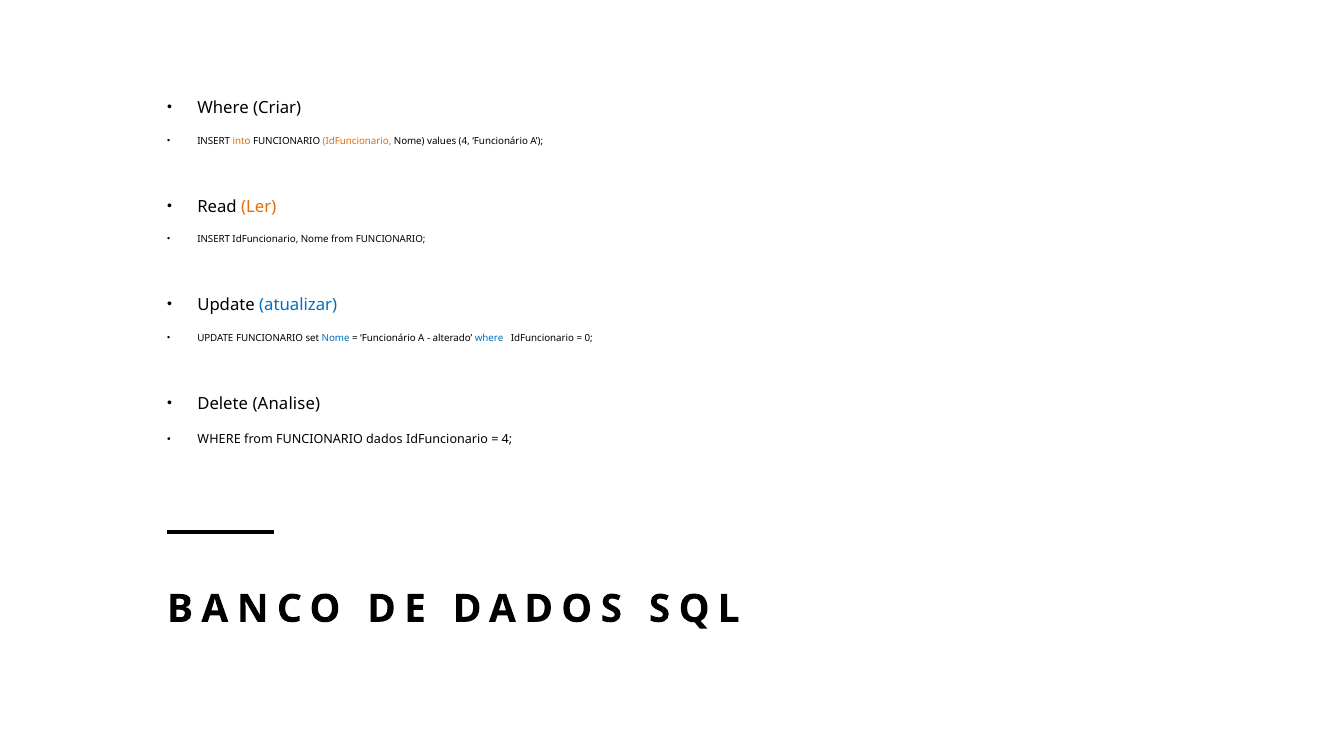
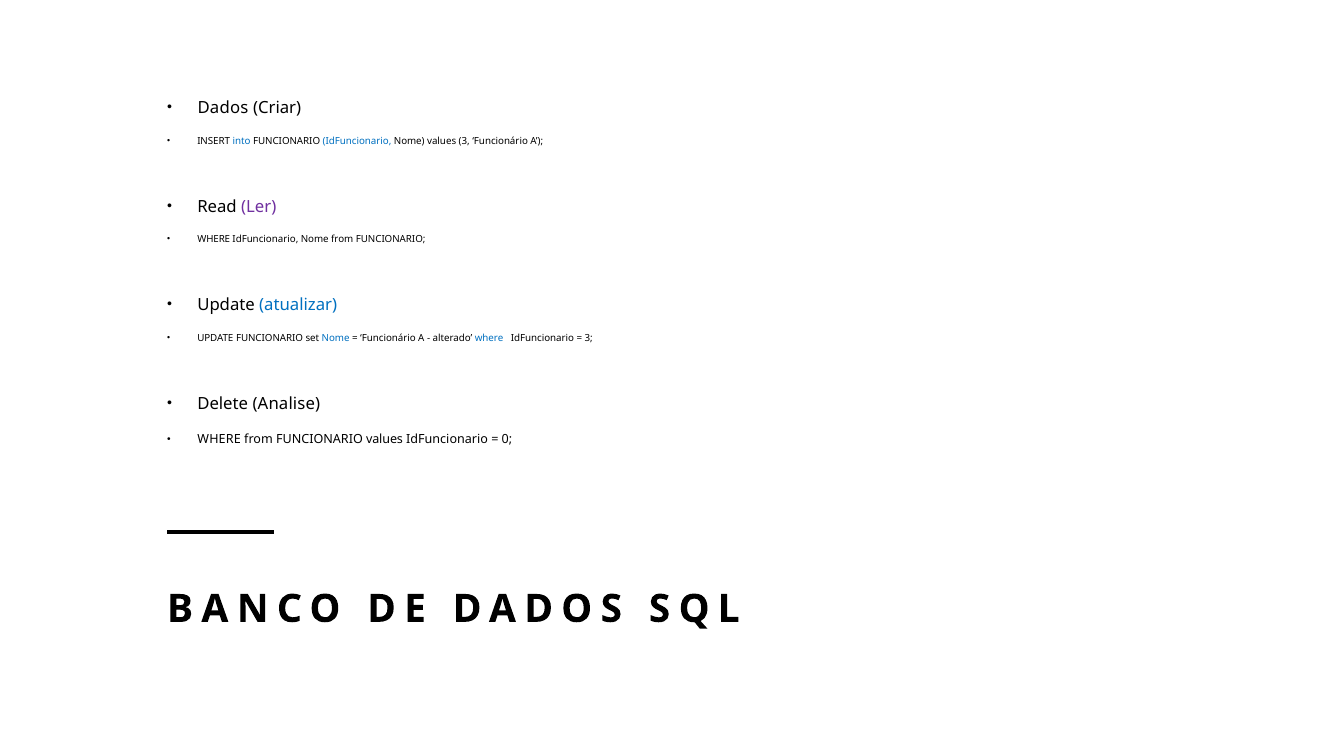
Where at (223, 108): Where -> Dados
into colour: orange -> blue
IdFuncionario at (357, 141) colour: orange -> blue
values 4: 4 -> 3
Ler colour: orange -> purple
INSERT at (214, 240): INSERT -> WHERE
0 at (589, 338): 0 -> 3
FUNCIONARIO dados: dados -> values
4 at (507, 439): 4 -> 0
